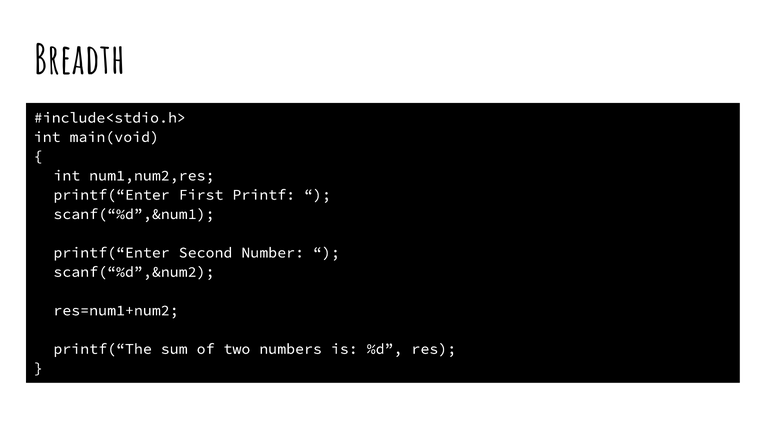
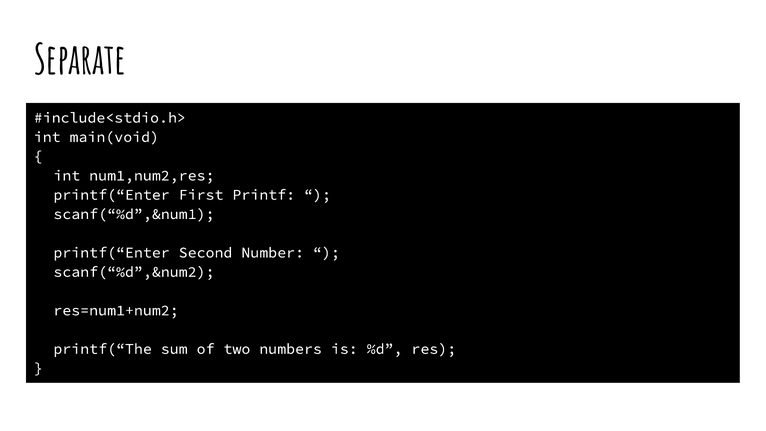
Breadth: Breadth -> Separate
